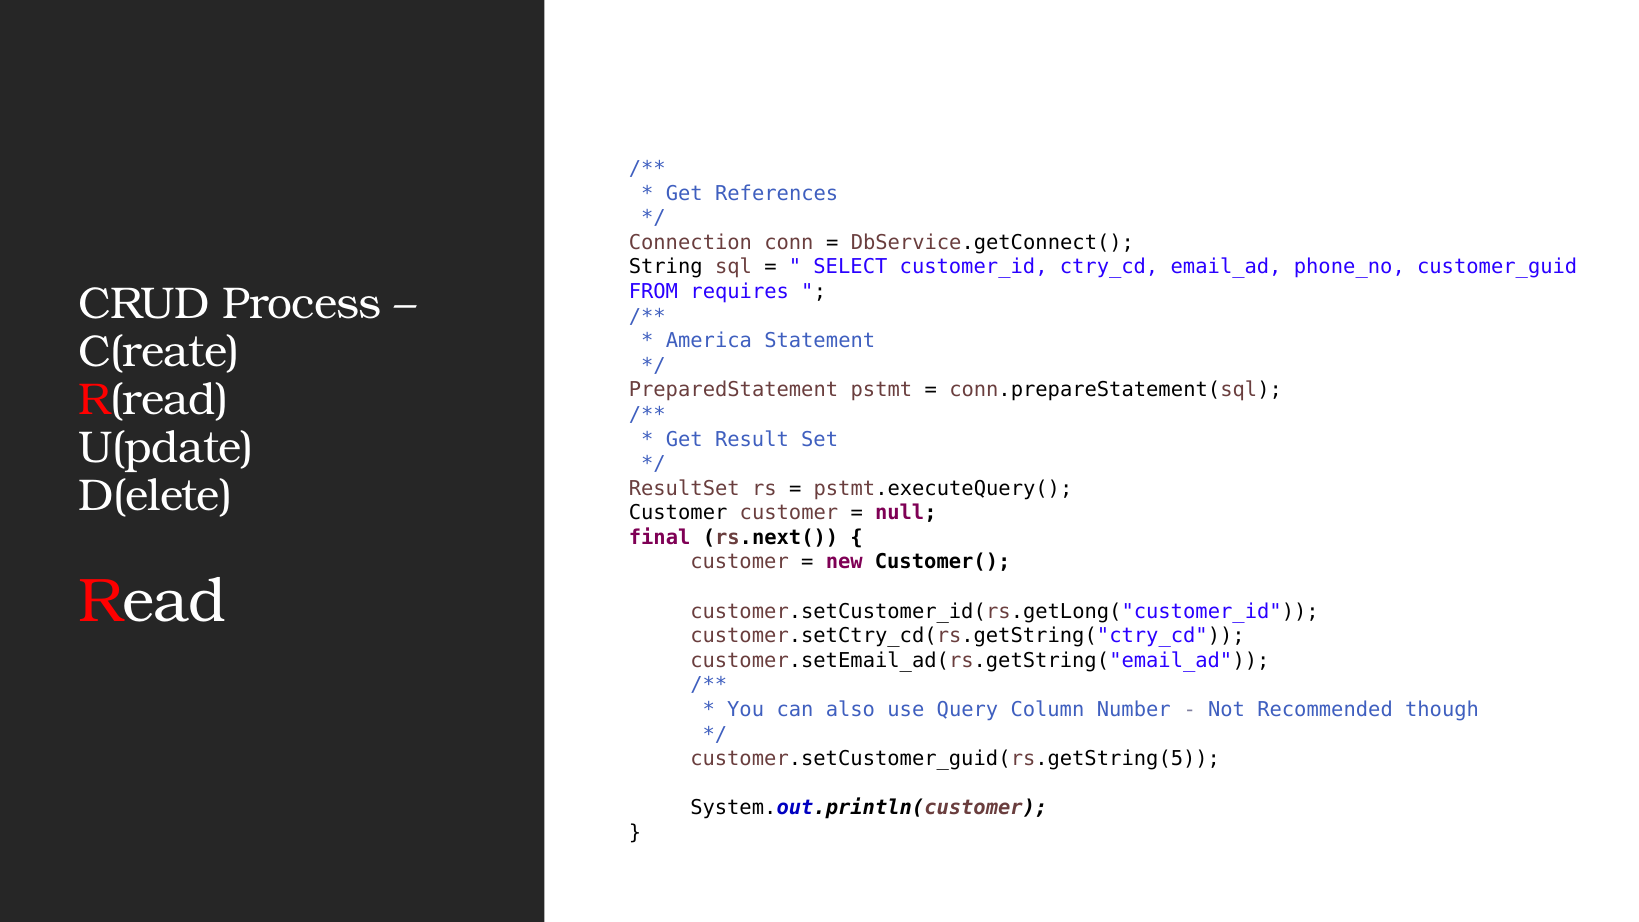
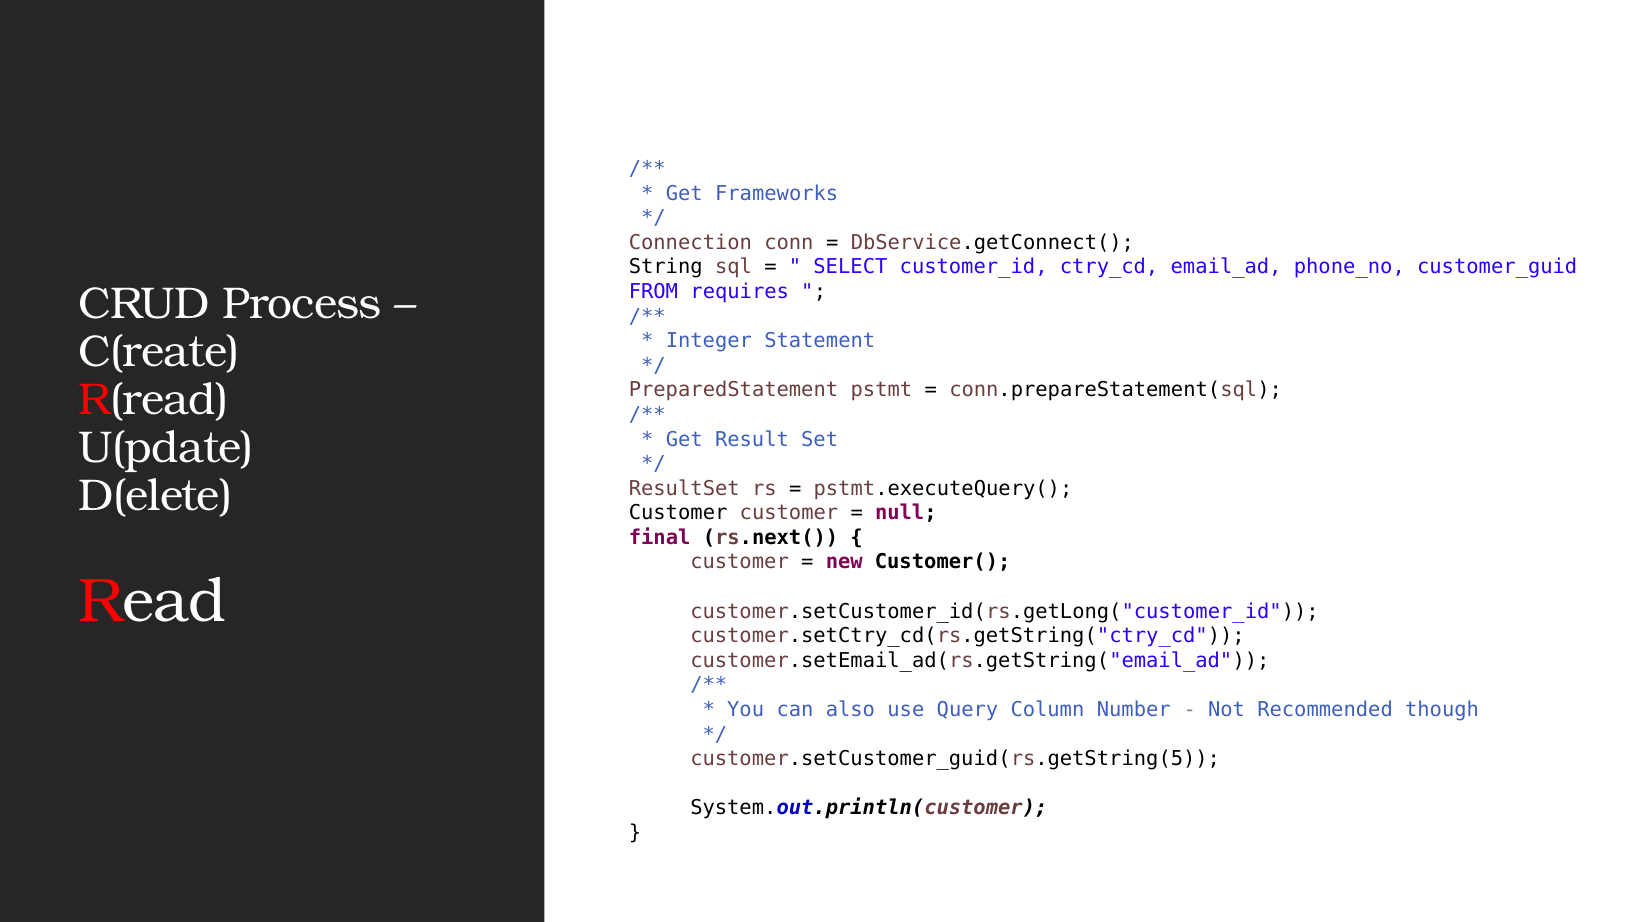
References: References -> Frameworks
America: America -> Integer
